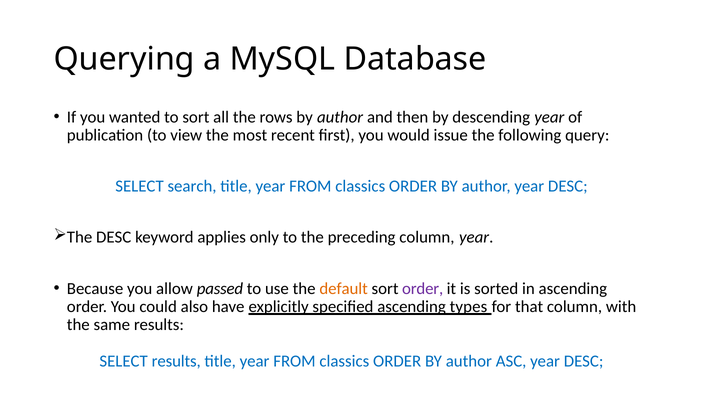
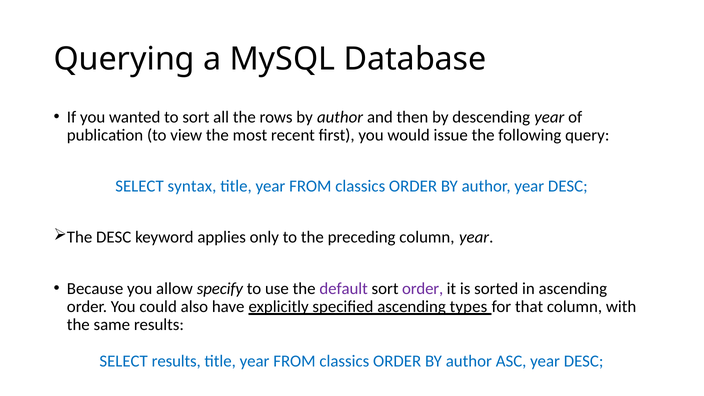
search: search -> syntax
passed: passed -> specify
default colour: orange -> purple
